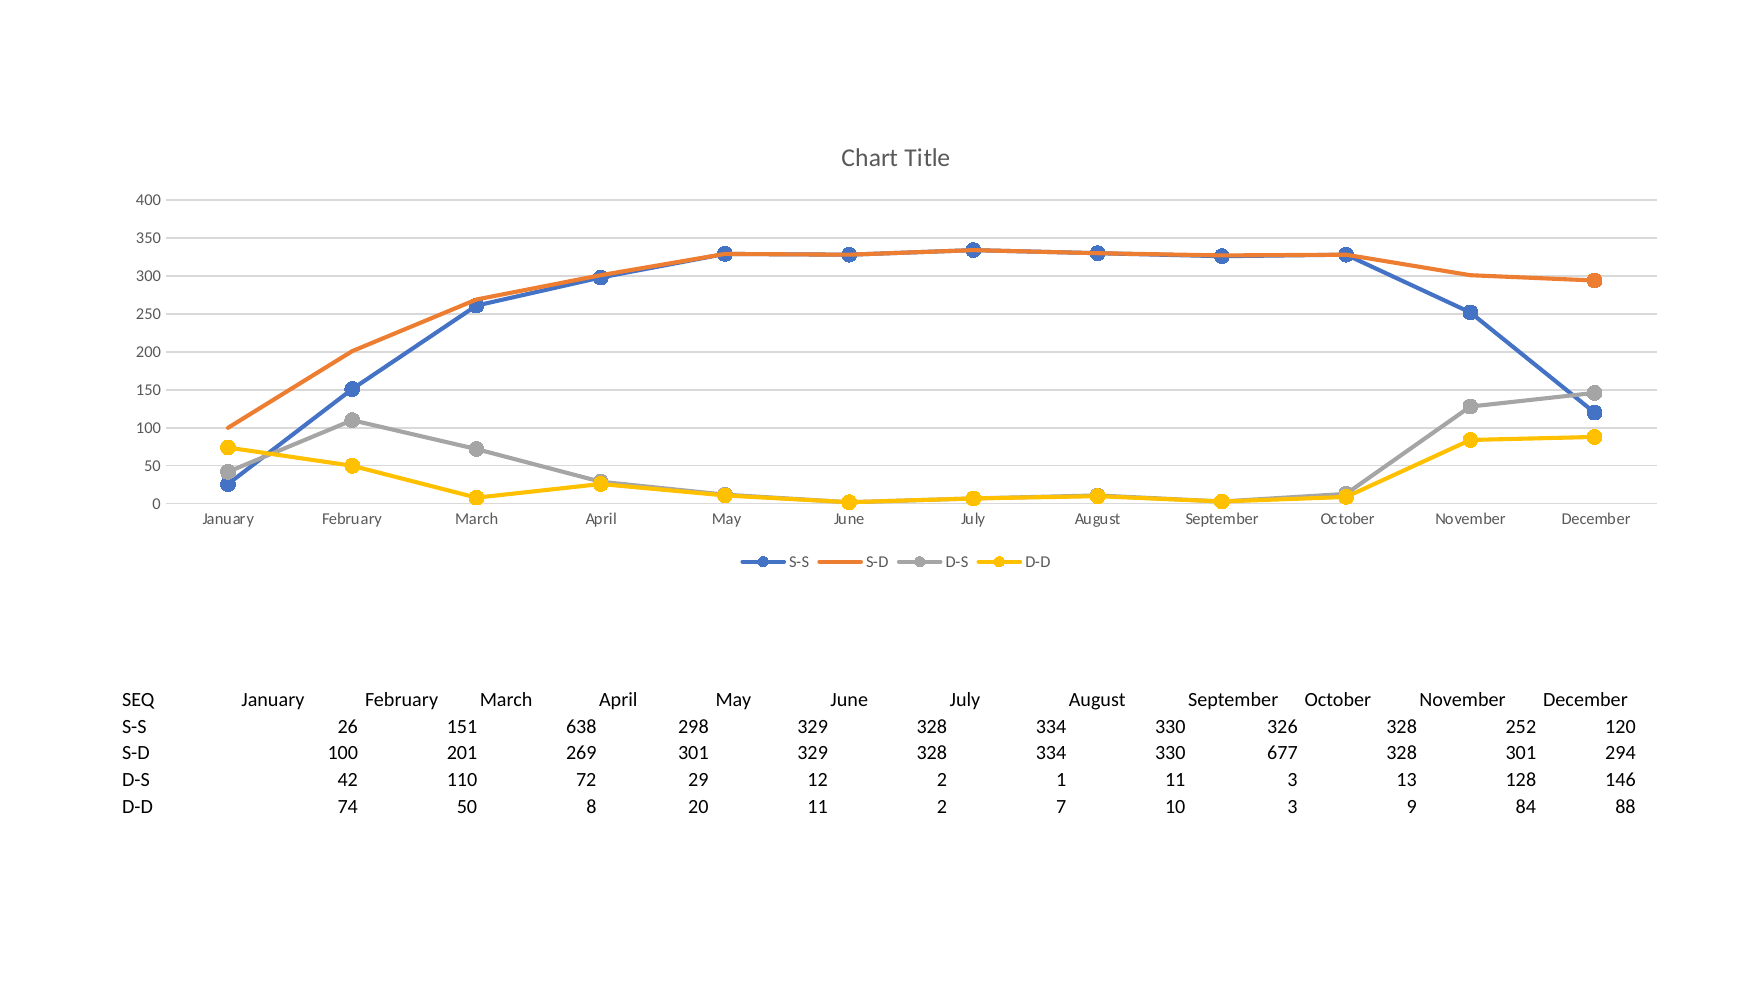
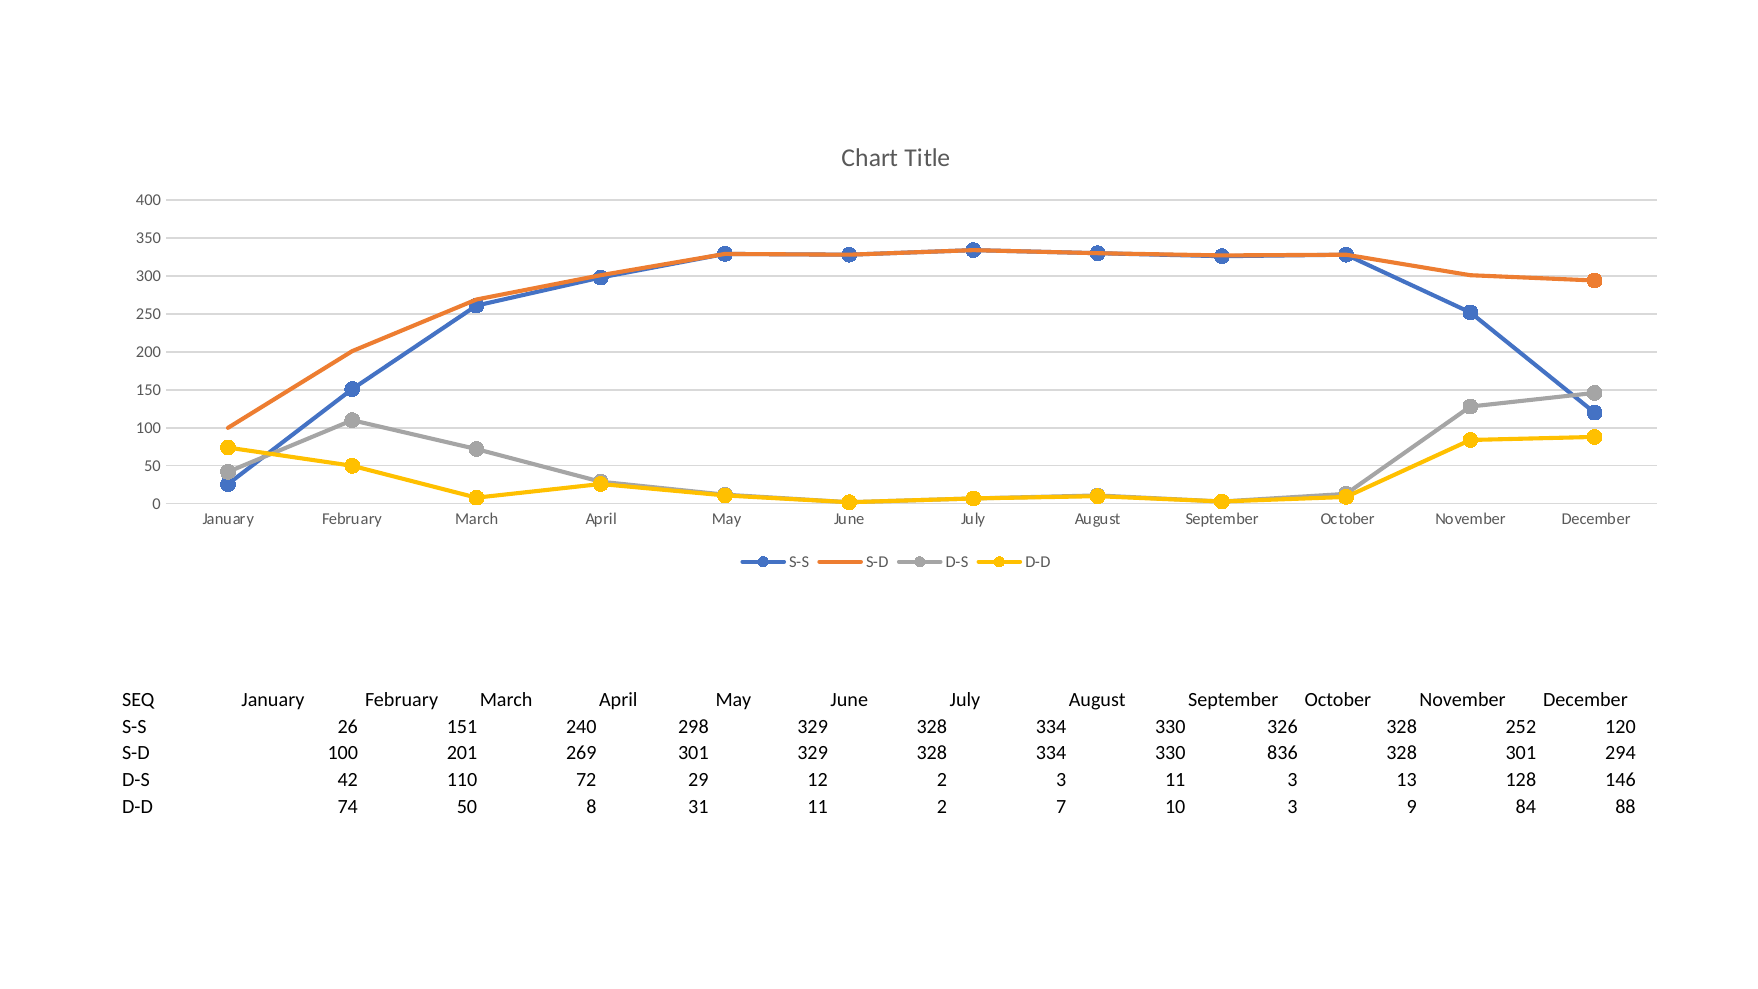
638: 638 -> 240
677: 677 -> 836
2 1: 1 -> 3
20: 20 -> 31
